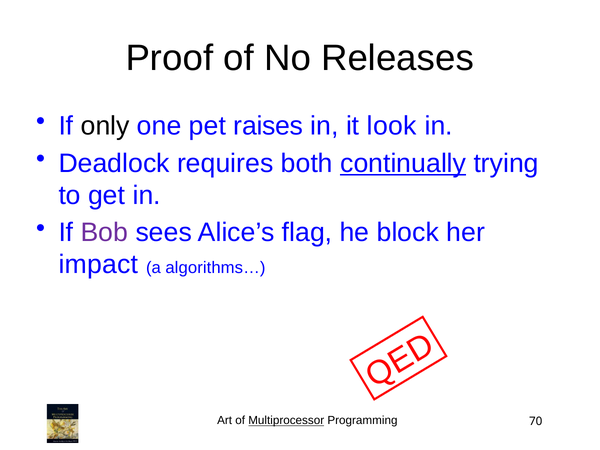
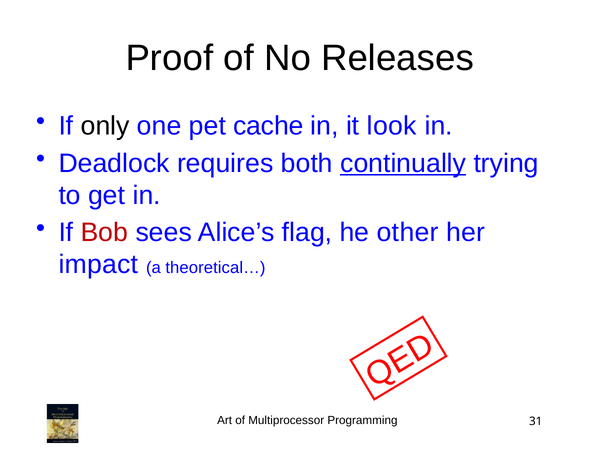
raises: raises -> cache
Bob colour: purple -> red
block: block -> other
algorithms…: algorithms… -> theoretical…
Multiprocessor underline: present -> none
70: 70 -> 31
